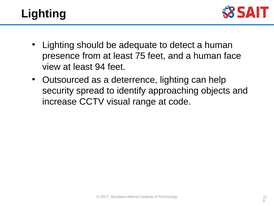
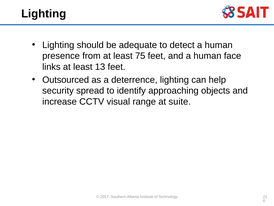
view: view -> links
94: 94 -> 13
code: code -> suite
